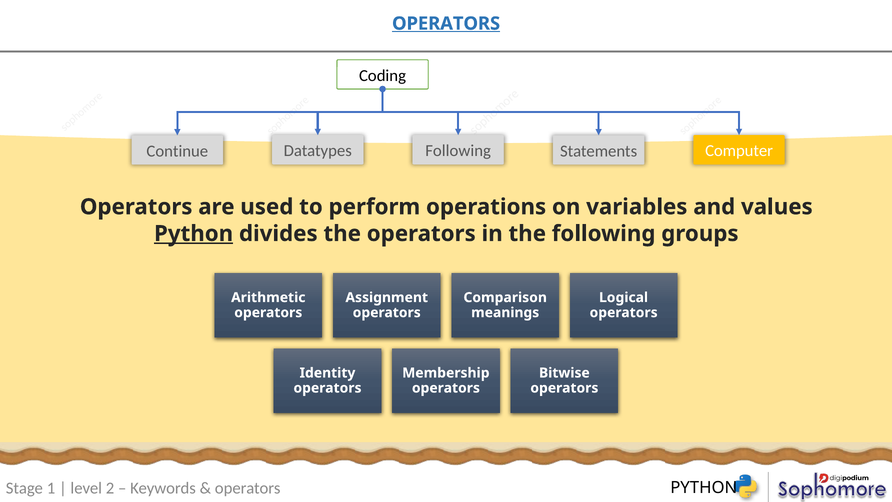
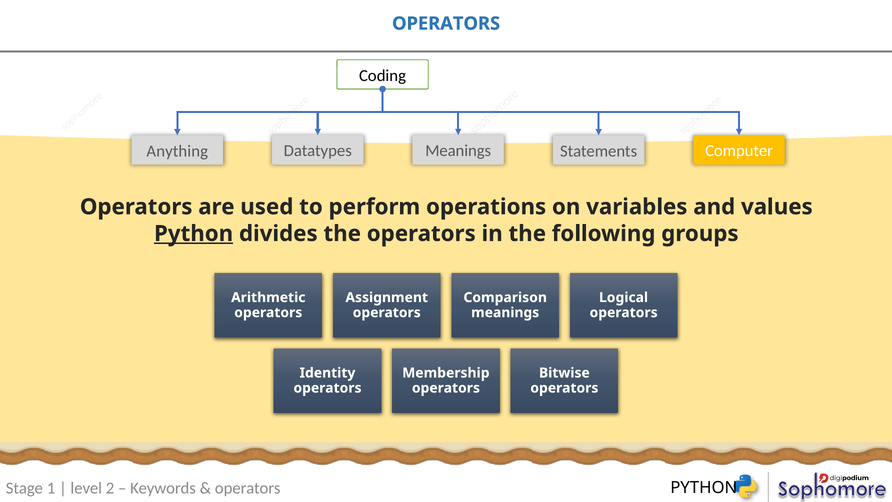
OPERATORS at (446, 24) underline: present -> none
Continue: Continue -> Anything
Datatypes Following: Following -> Meanings
